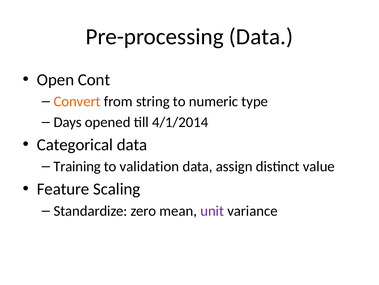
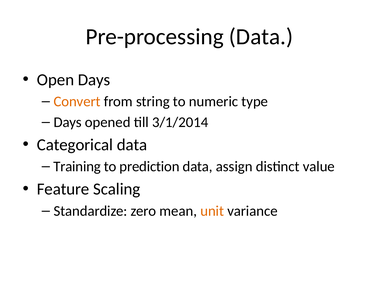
Open Cont: Cont -> Days
4/1/2014: 4/1/2014 -> 3/1/2014
validation: validation -> prediction
unit colour: purple -> orange
